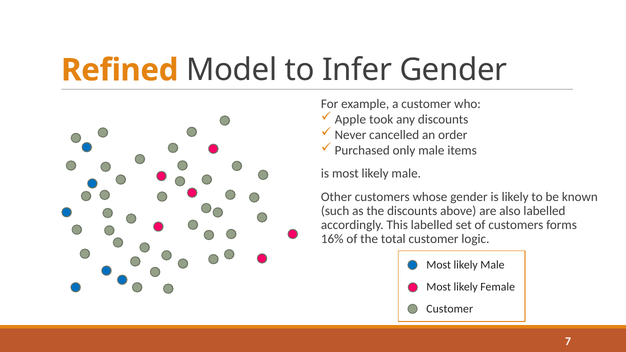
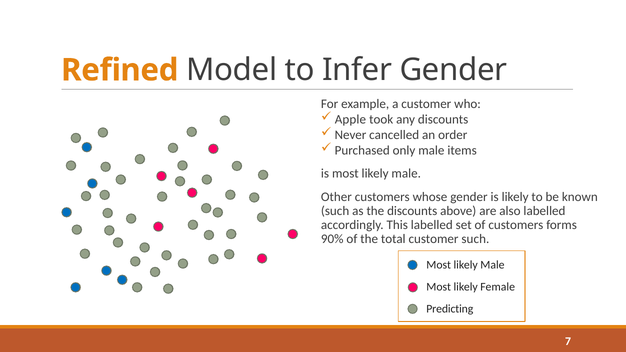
16%: 16% -> 90%
customer logic: logic -> such
Customer at (450, 309): Customer -> Predicting
